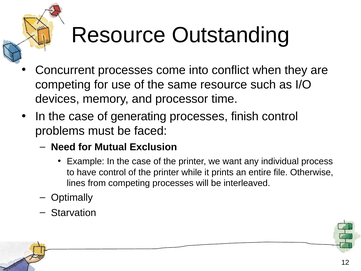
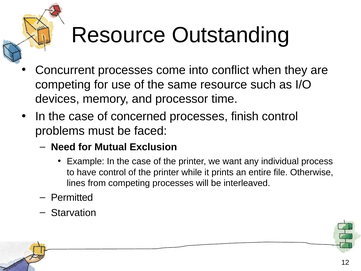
generating: generating -> concerned
Optimally: Optimally -> Permitted
